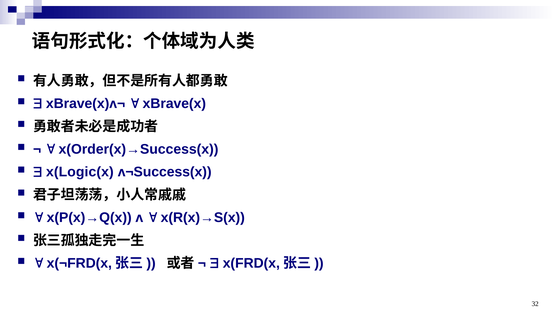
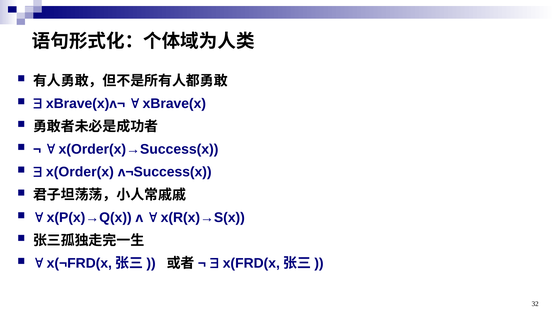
x(Logic(x: x(Logic(x -> x(Order(x
